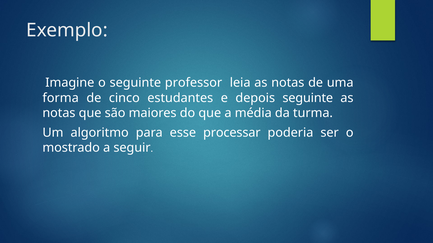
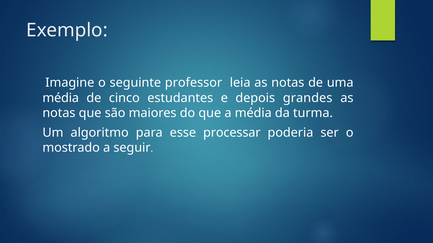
forma at (61, 98): forma -> média
depois seguinte: seguinte -> grandes
